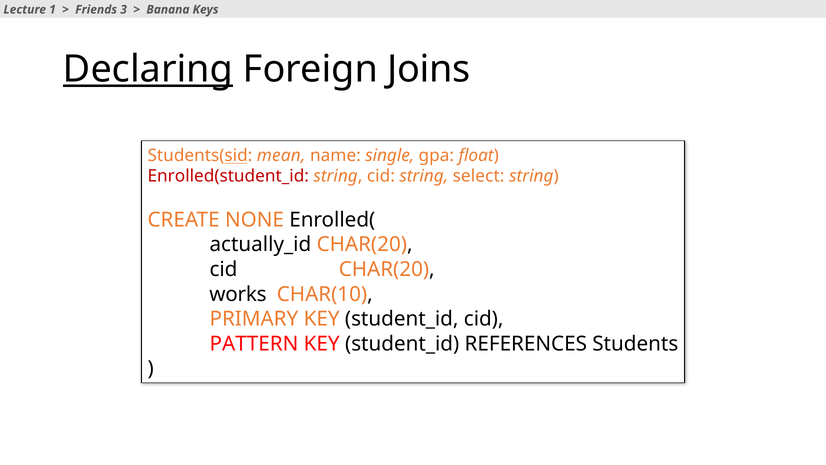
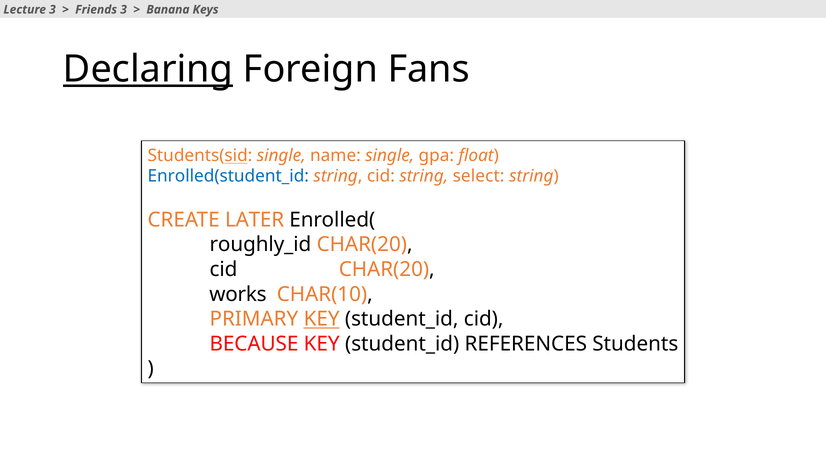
Lecture 1: 1 -> 3
Joins: Joins -> Fans
Students(sid mean: mean -> single
Enrolled(student_id colour: red -> blue
NONE: NONE -> LATER
actually_id: actually_id -> roughly_id
KEY at (322, 319) underline: none -> present
PATTERN: PATTERN -> BECAUSE
